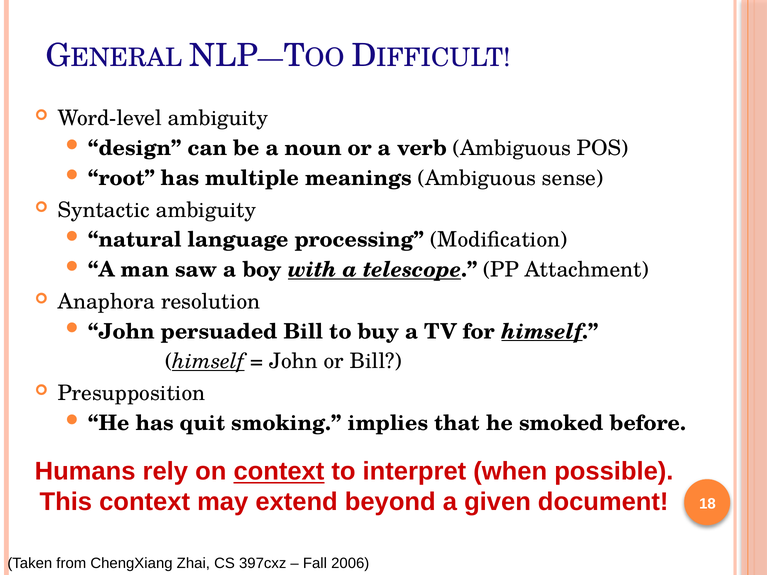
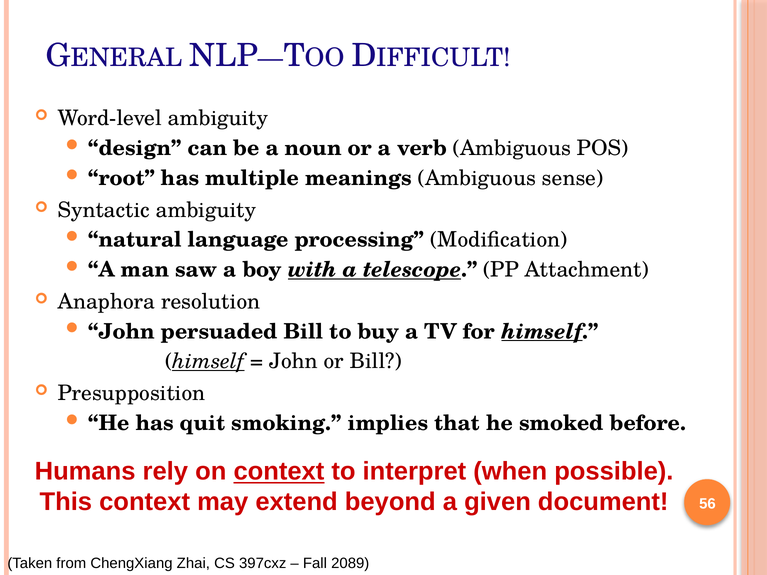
18: 18 -> 56
2006: 2006 -> 2089
